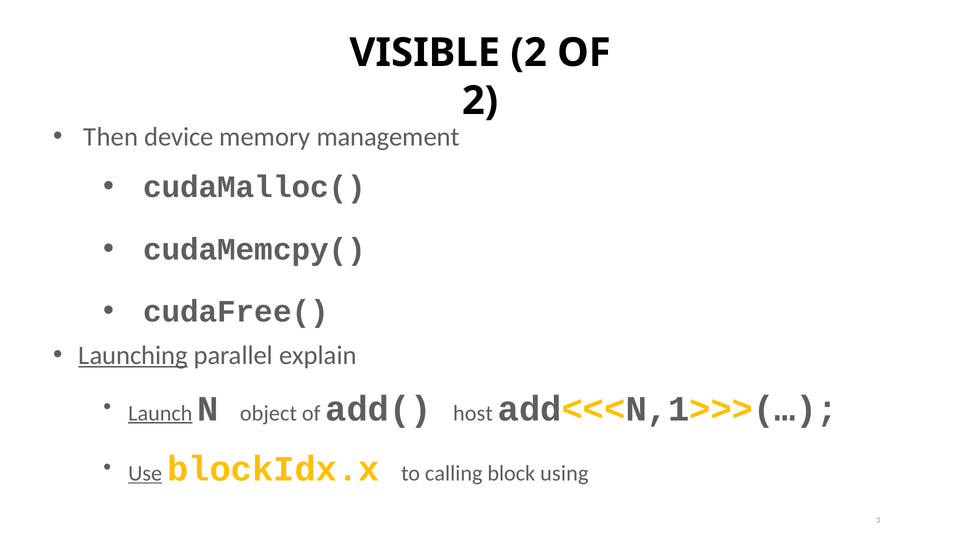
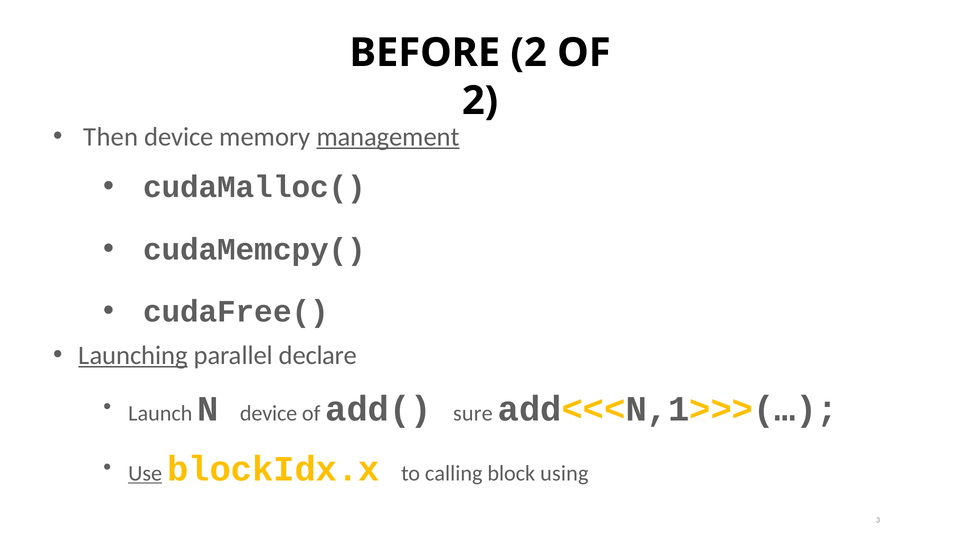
VISIBLE: VISIBLE -> BEFORE
management underline: none -> present
explain: explain -> declare
Launch underline: present -> none
N object: object -> device
host: host -> sure
